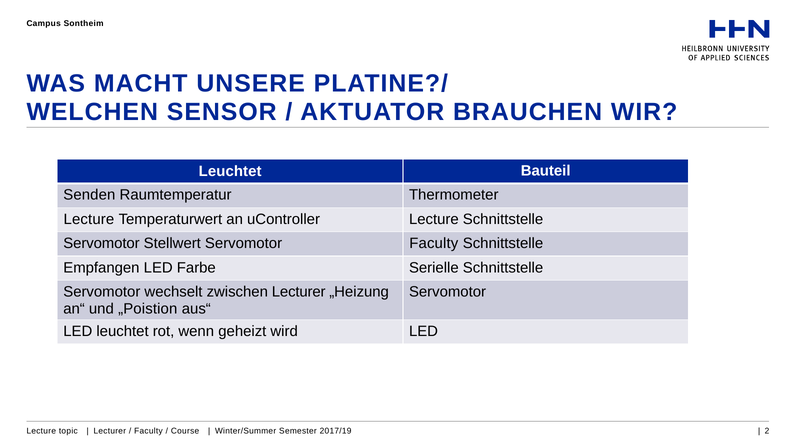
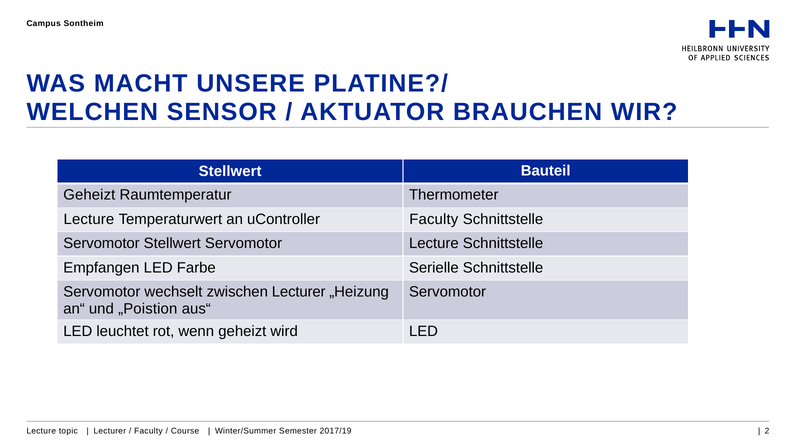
Leuchtet at (230, 171): Leuchtet -> Stellwert
Senden at (89, 195): Senden -> Geheizt
uController Lecture: Lecture -> Faculty
Servomotor Faculty: Faculty -> Lecture
